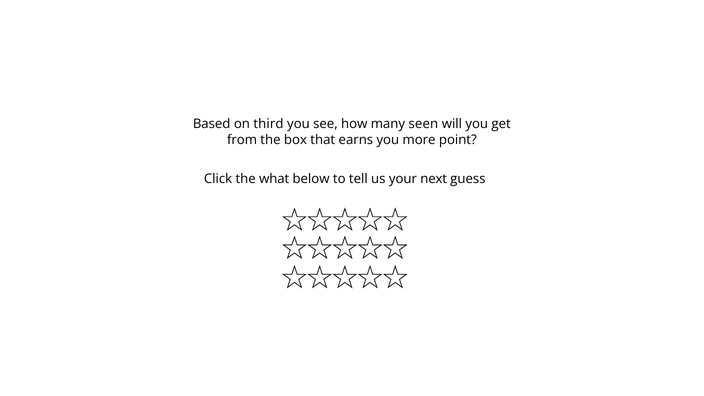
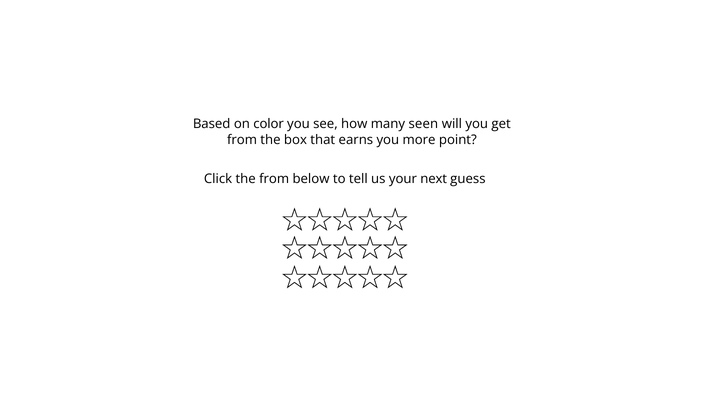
third: third -> color
the what: what -> from
